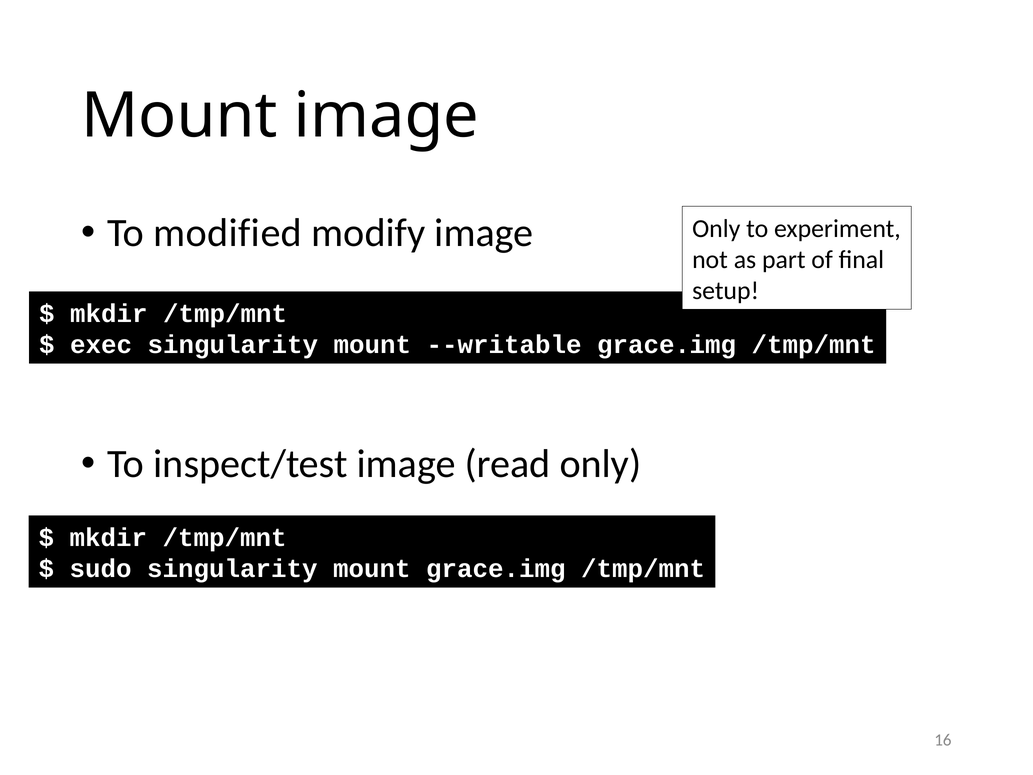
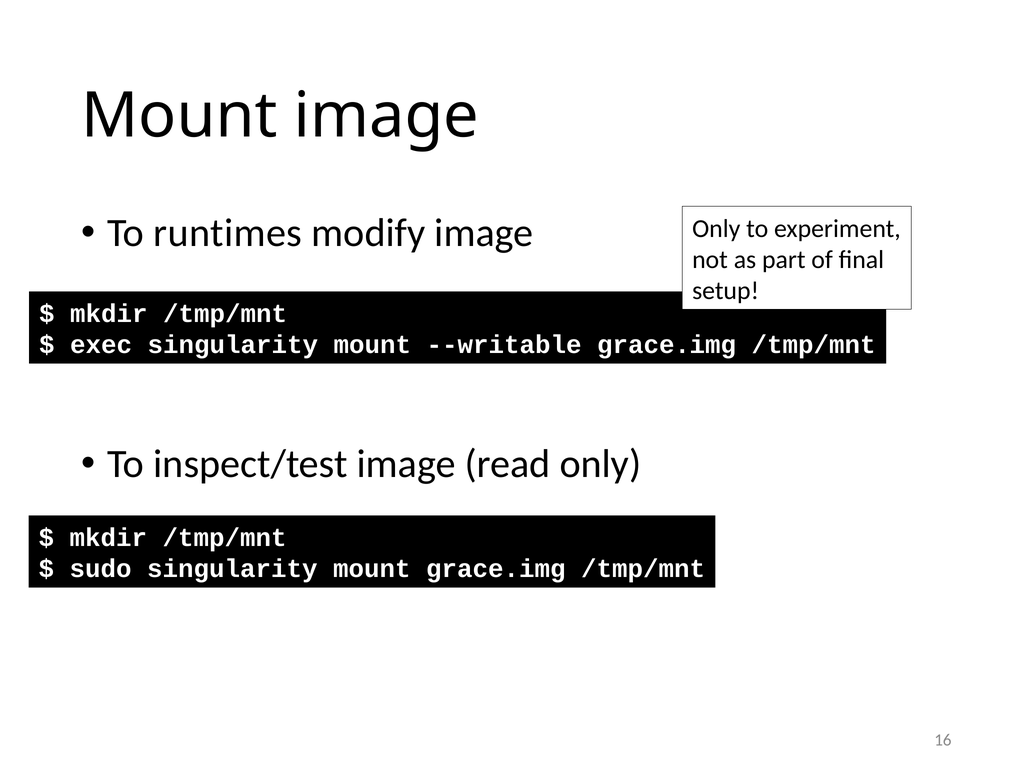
modified: modified -> runtimes
